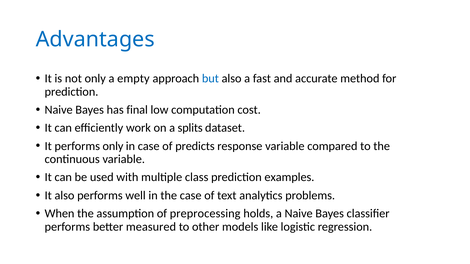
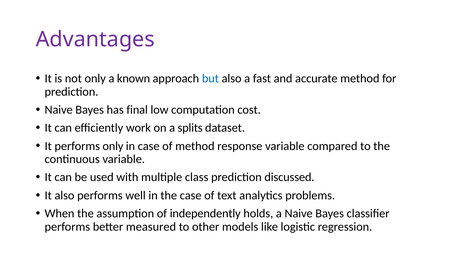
Advantages colour: blue -> purple
empty: empty -> known
of predicts: predicts -> method
examples: examples -> discussed
preprocessing: preprocessing -> independently
